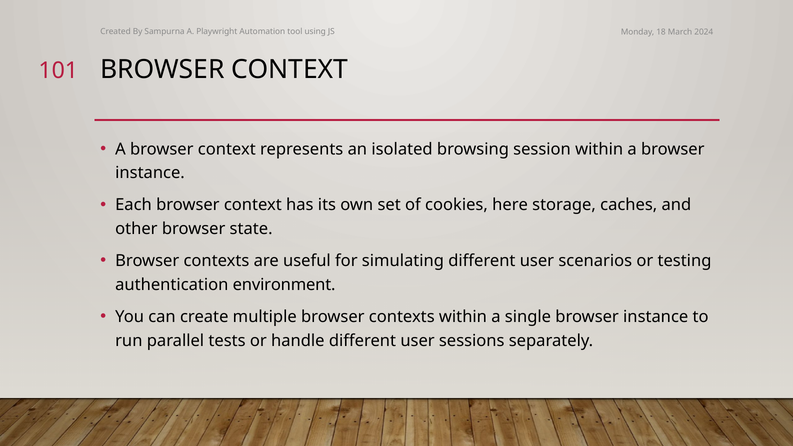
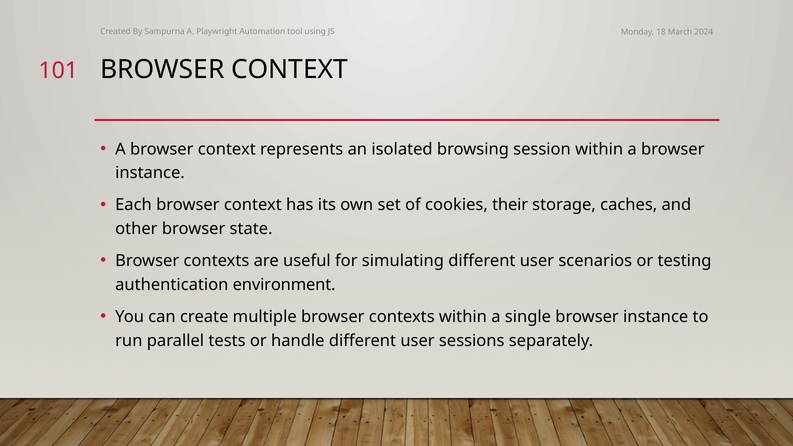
here: here -> their
